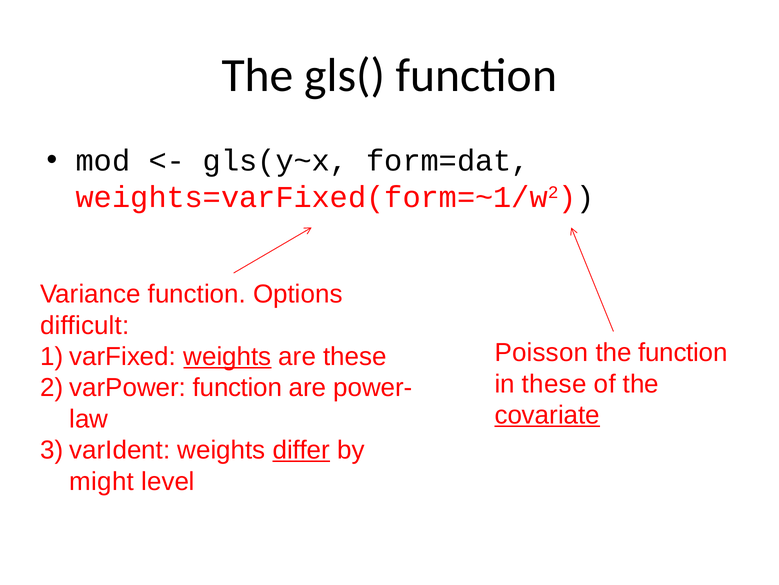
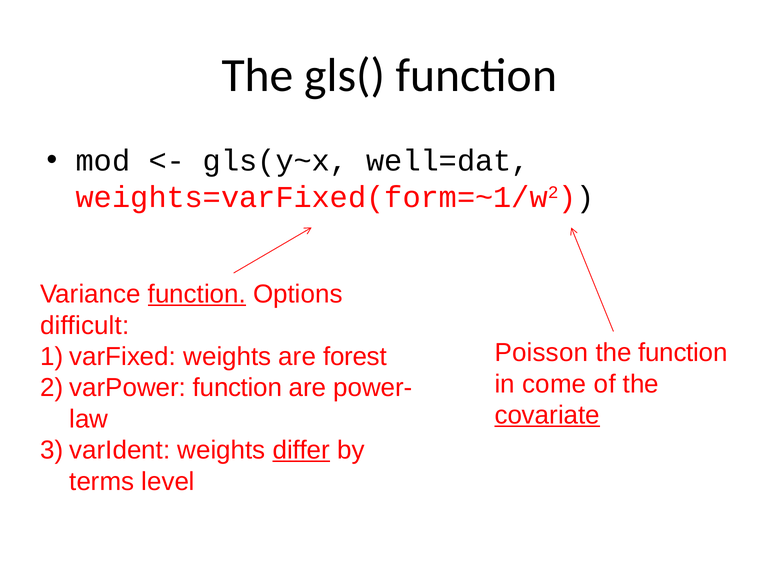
form=dat: form=dat -> well=dat
function at (197, 294) underline: none -> present
weights at (227, 356) underline: present -> none
are these: these -> forest
in these: these -> come
might: might -> terms
